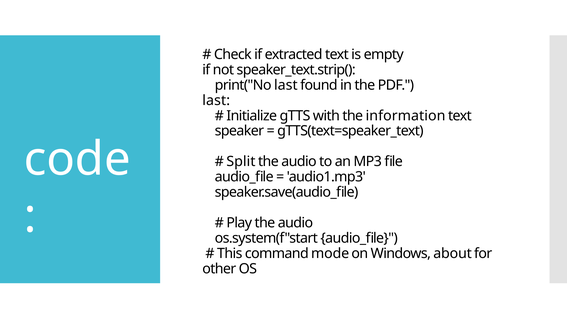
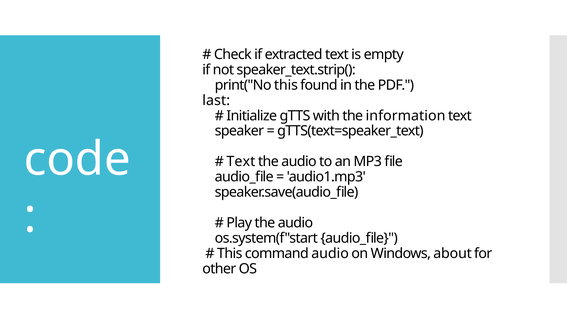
print("No last: last -> this
Split at (241, 162): Split -> Text
command mode: mode -> audio
